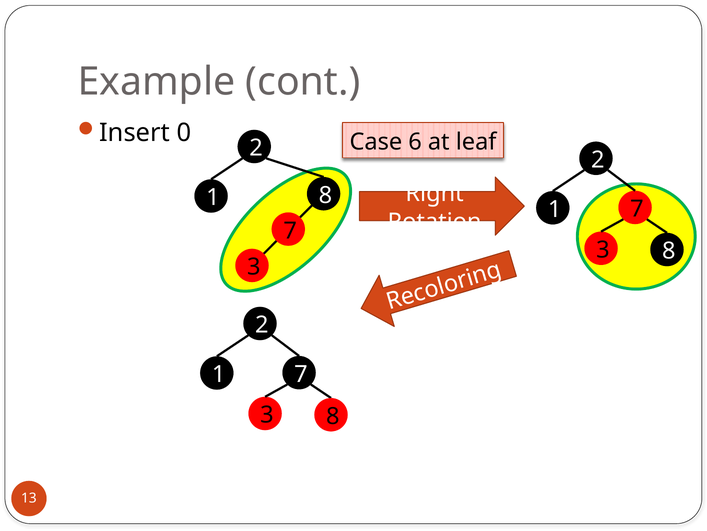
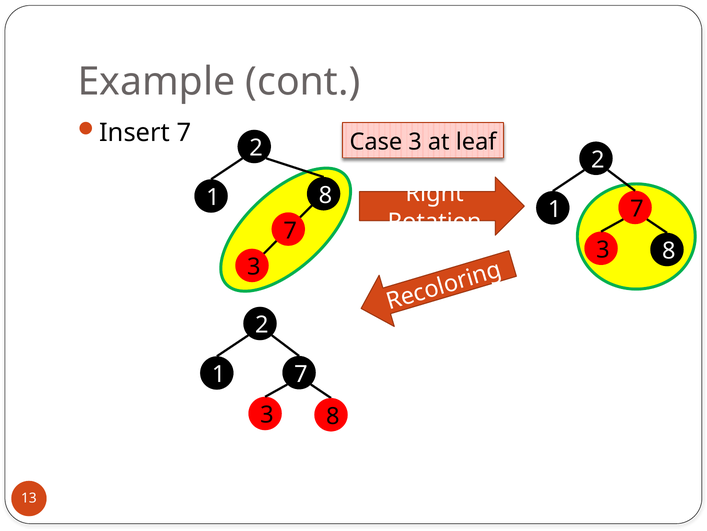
Insert 0: 0 -> 7
Case 6: 6 -> 3
